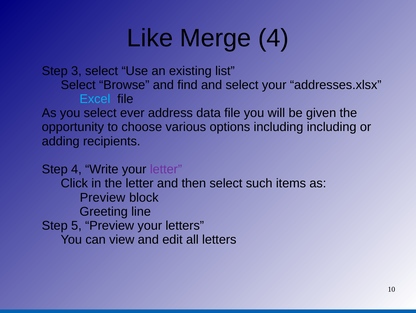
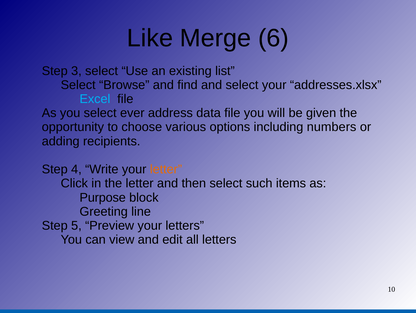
Merge 4: 4 -> 6
including including: including -> numbers
letter at (166, 169) colour: purple -> orange
Preview at (103, 197): Preview -> Purpose
